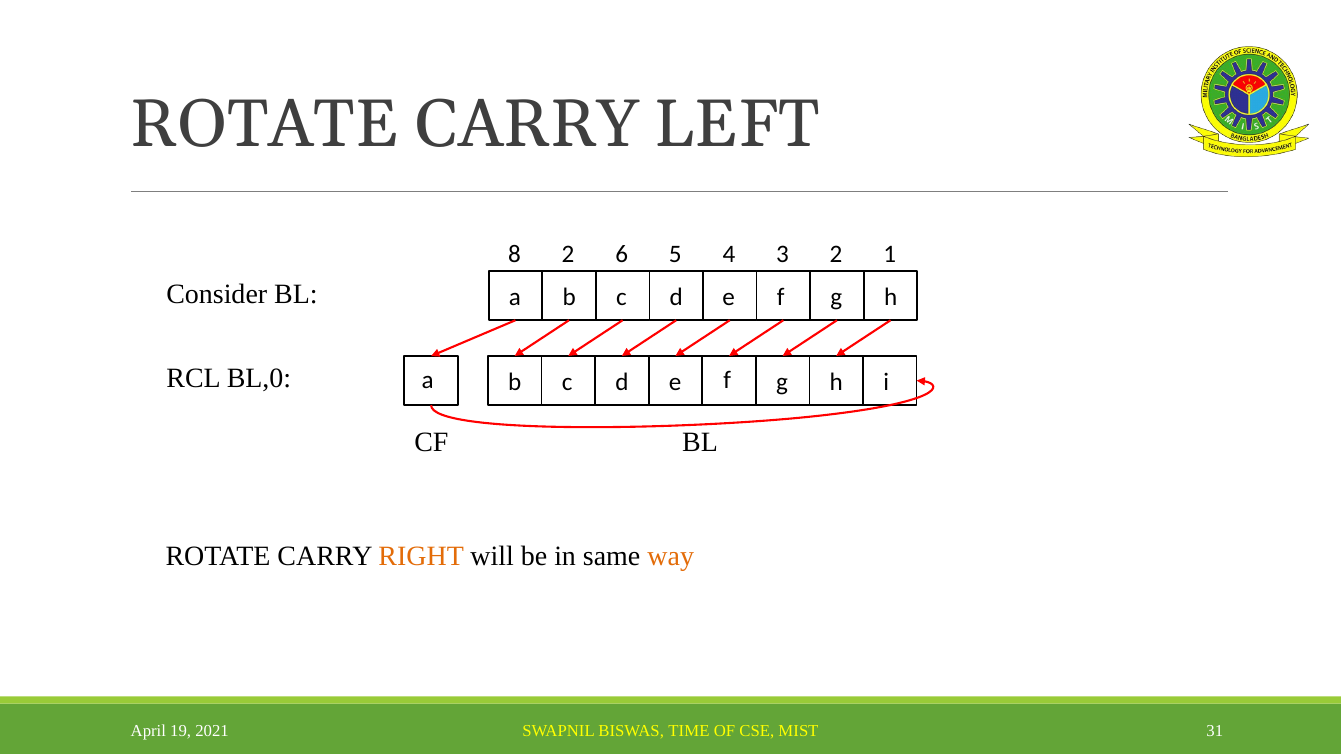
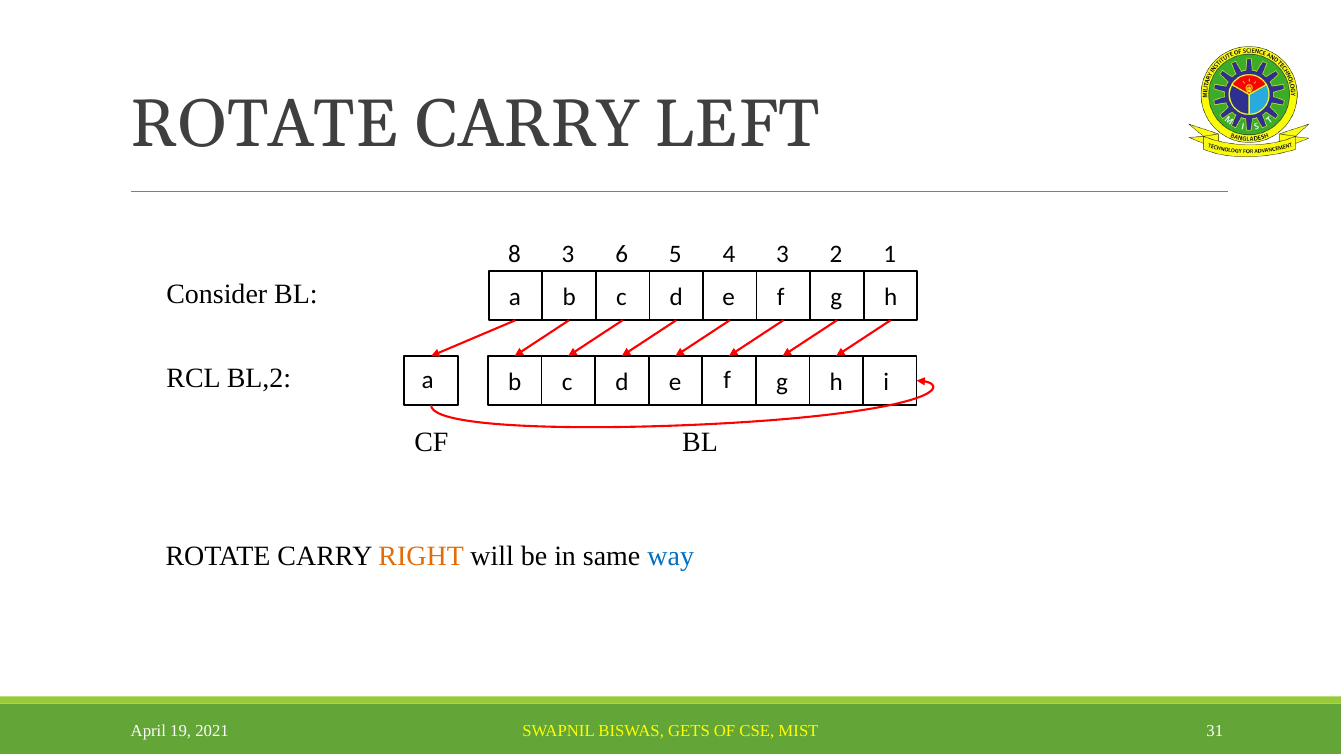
8 2: 2 -> 3
BL,0: BL,0 -> BL,2
way colour: orange -> blue
TIME: TIME -> GETS
